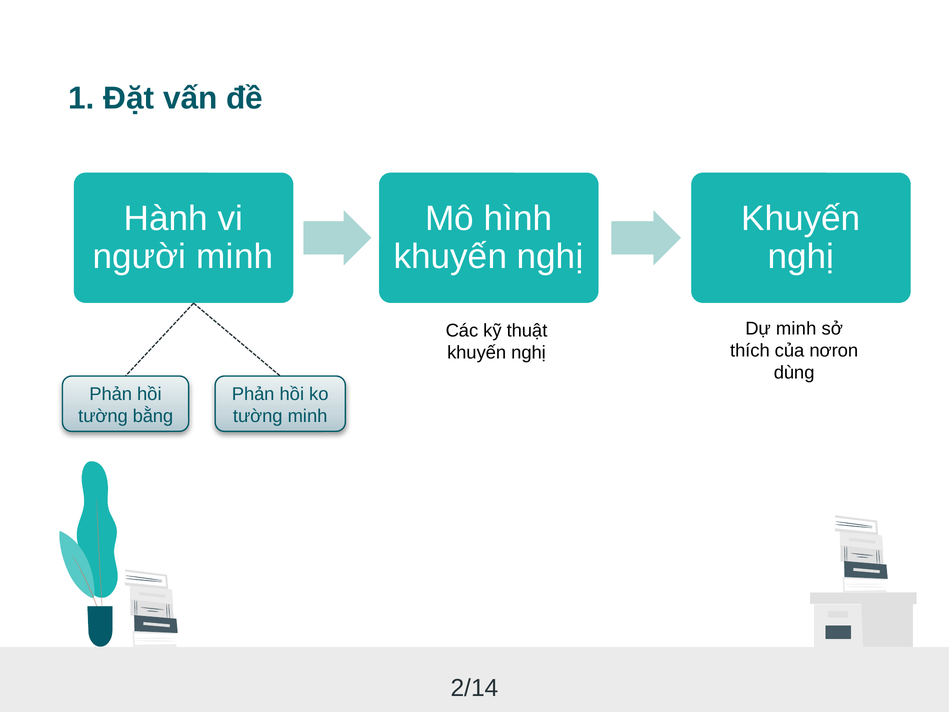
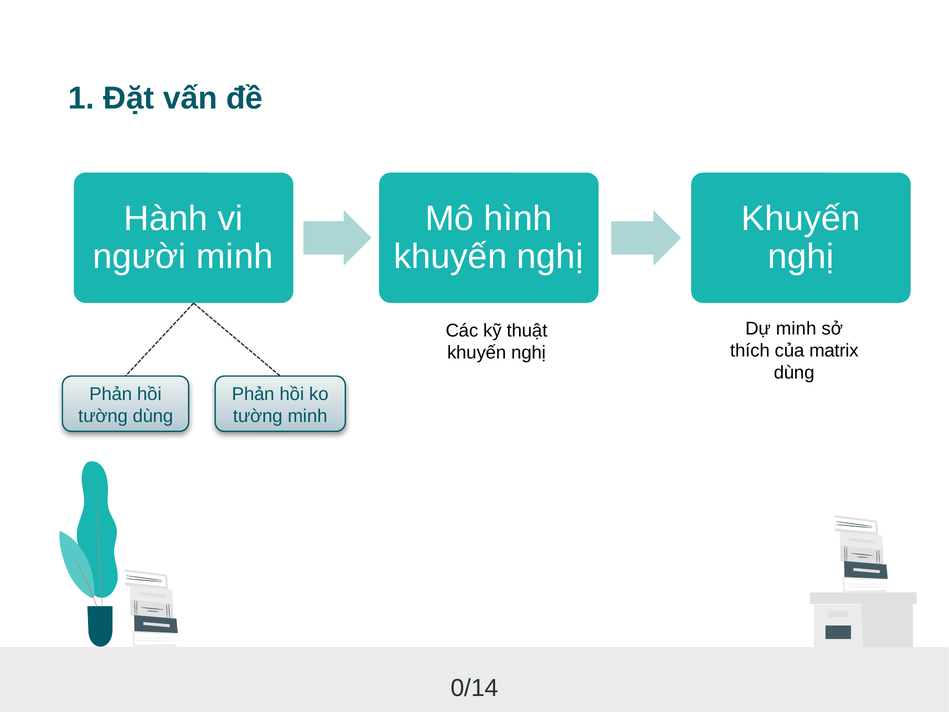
nơron: nơron -> matrix
tường bằng: bằng -> dùng
2/14: 2/14 -> 0/14
